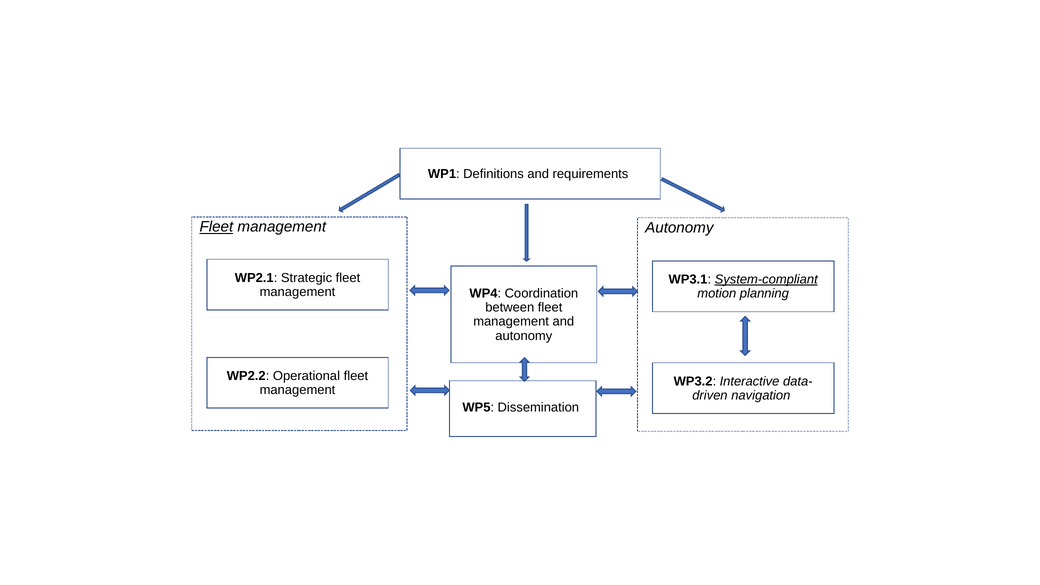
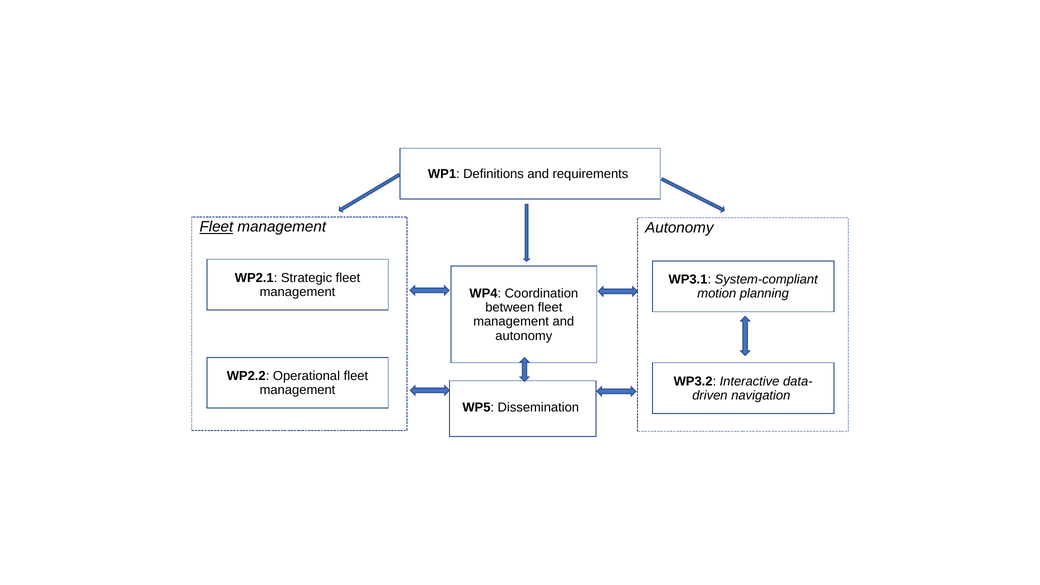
System-compliant underline: present -> none
